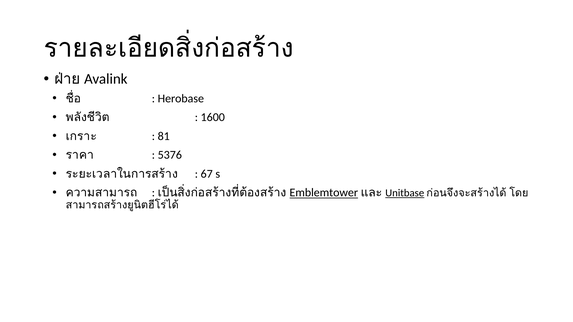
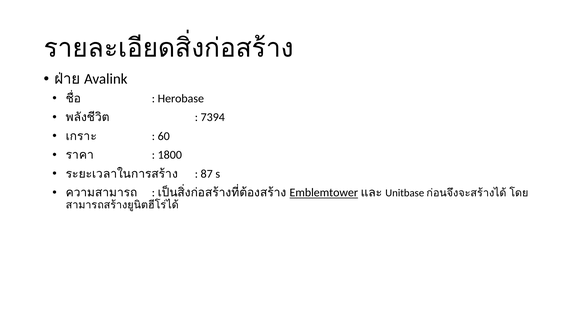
1600: 1600 -> 7394
81: 81 -> 60
5376: 5376 -> 1800
67: 67 -> 87
Unitbase underline: present -> none
